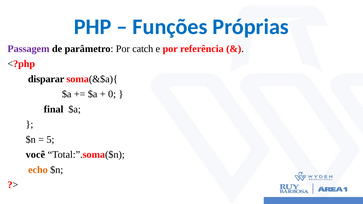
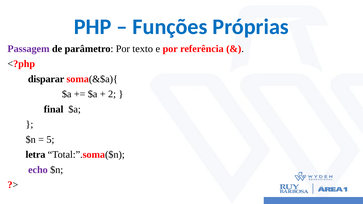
catch: catch -> texto
0: 0 -> 2
você: você -> letra
echo colour: orange -> purple
